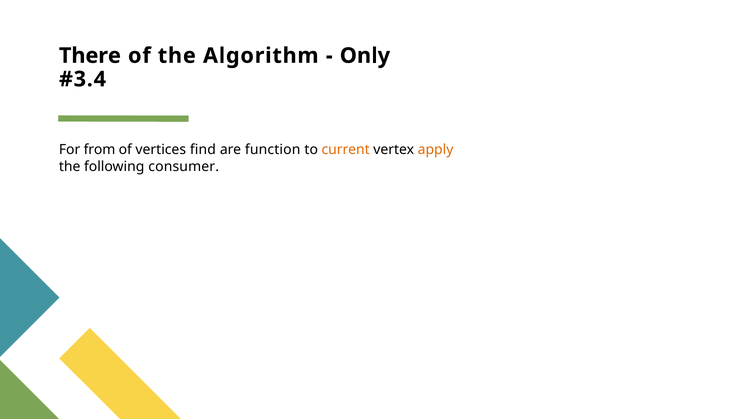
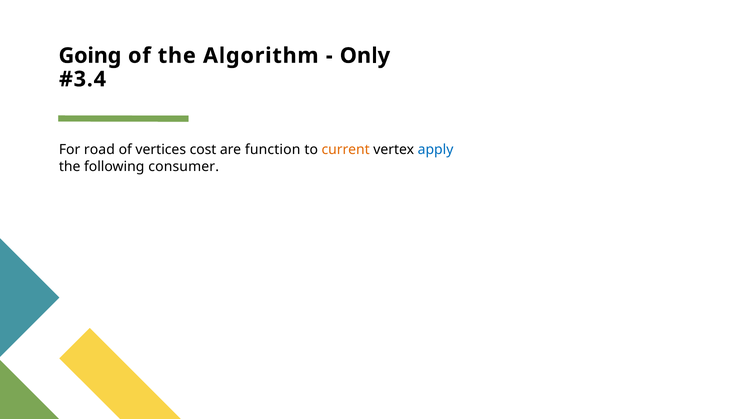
There: There -> Going
from: from -> road
find: find -> cost
apply colour: orange -> blue
